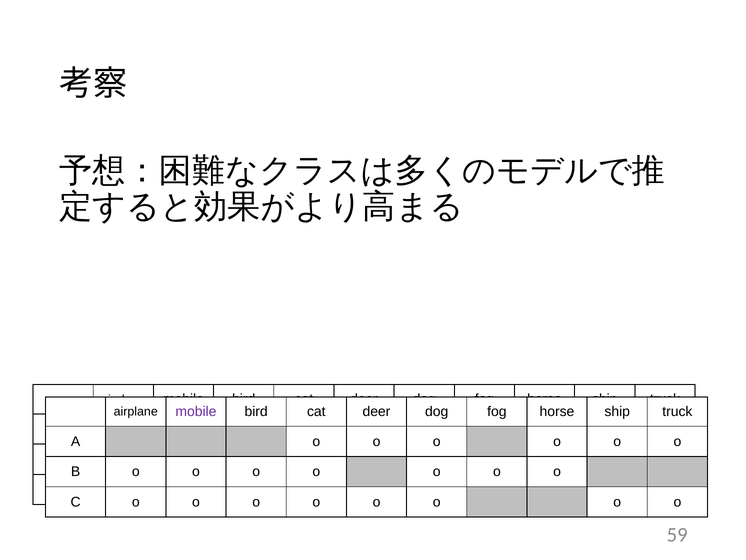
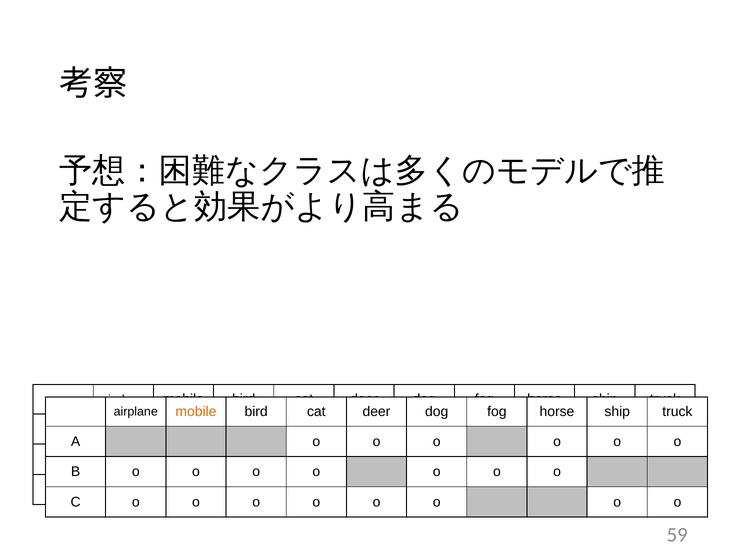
mobile at (196, 411) colour: purple -> orange
